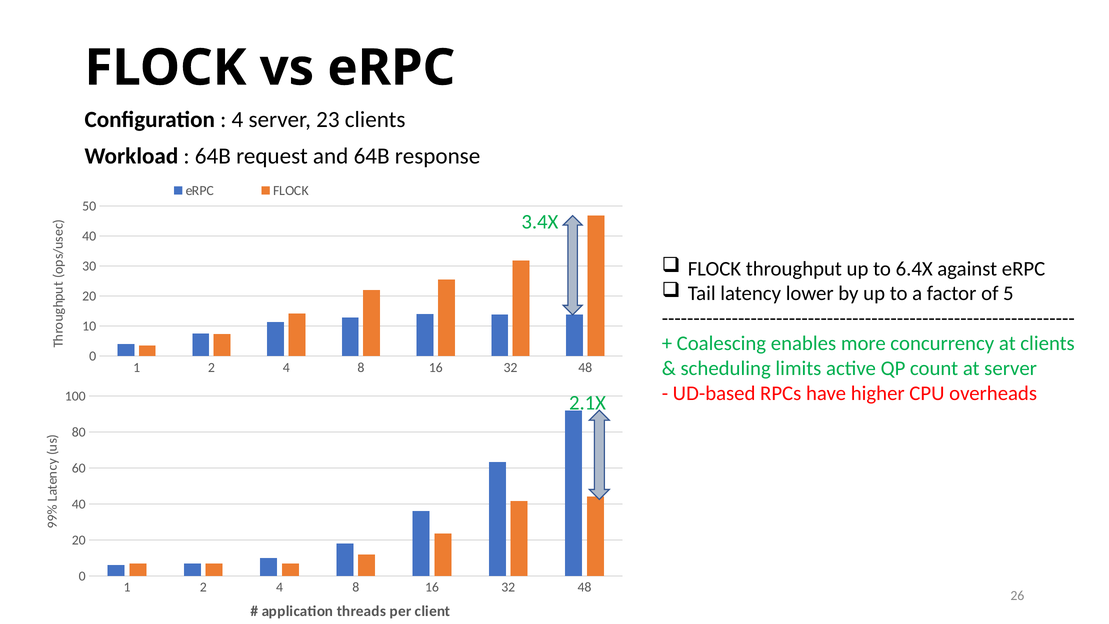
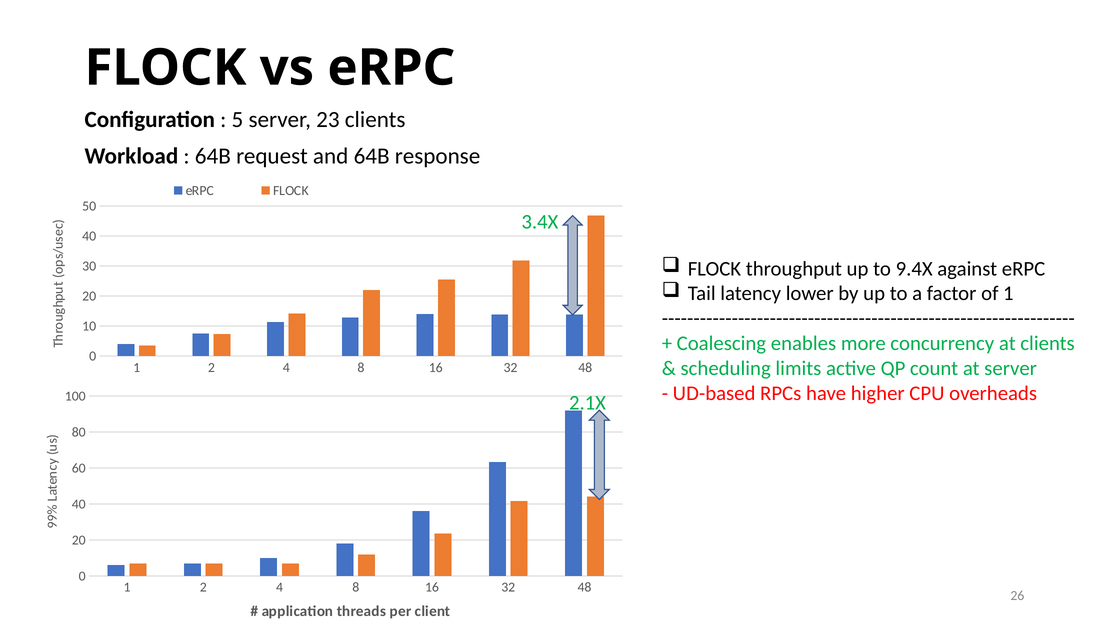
4 at (237, 120): 4 -> 5
6.4X: 6.4X -> 9.4X
of 5: 5 -> 1
